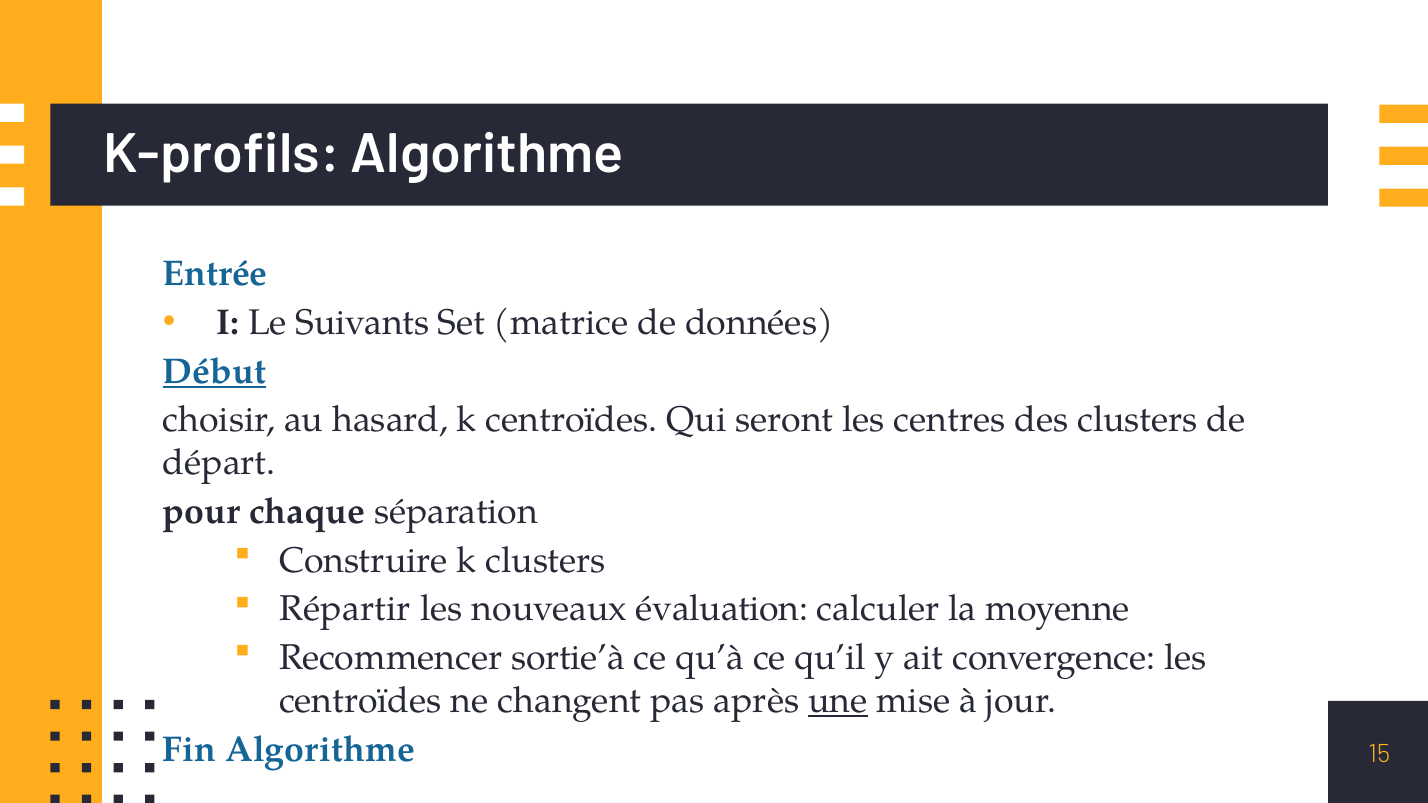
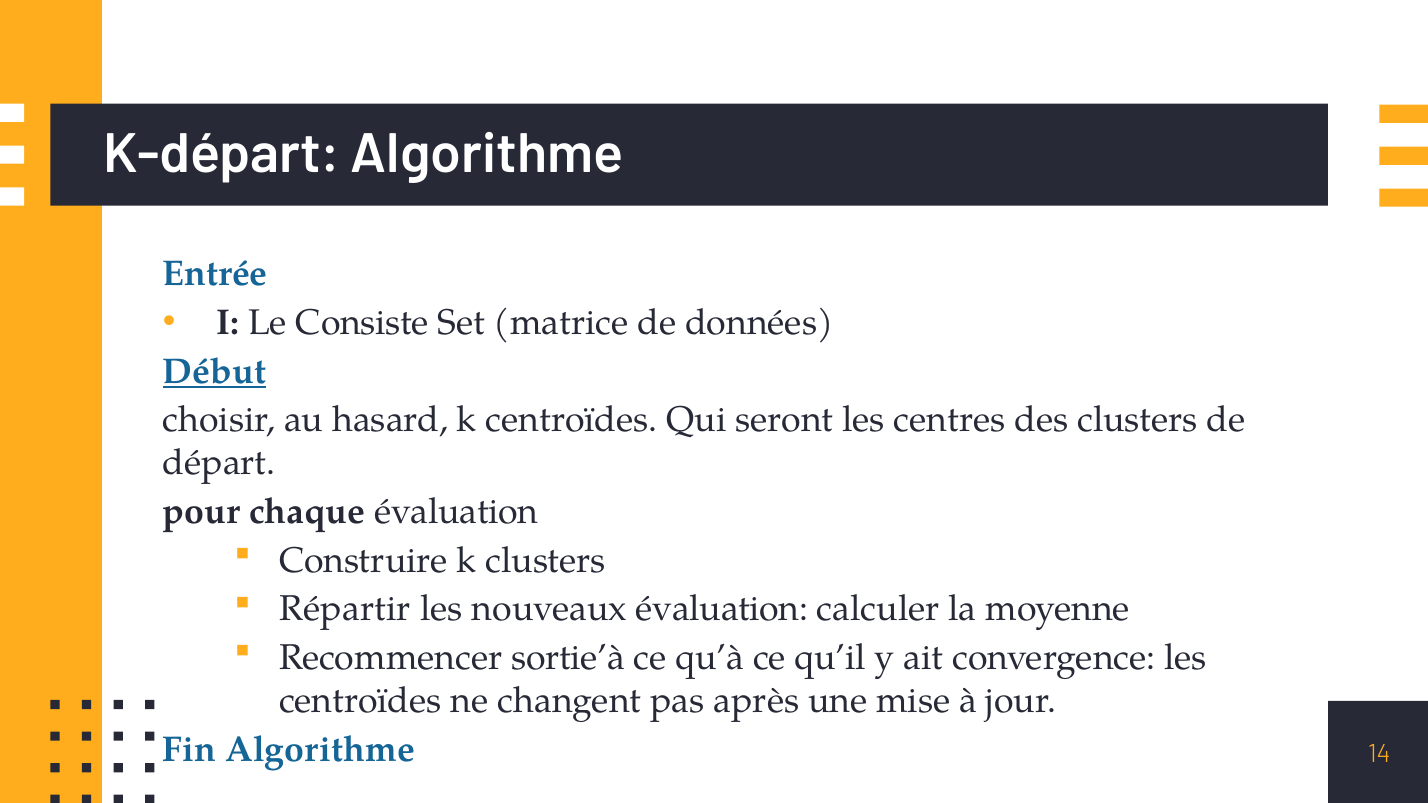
K-profils: K-profils -> K-départ
Suivants: Suivants -> Consiste
chaque séparation: séparation -> évaluation
une underline: present -> none
15: 15 -> 14
